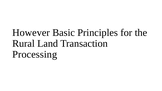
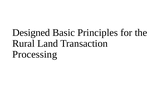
However: However -> Designed
